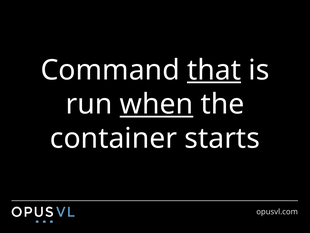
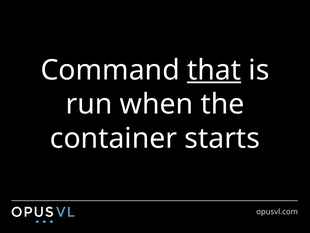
when underline: present -> none
